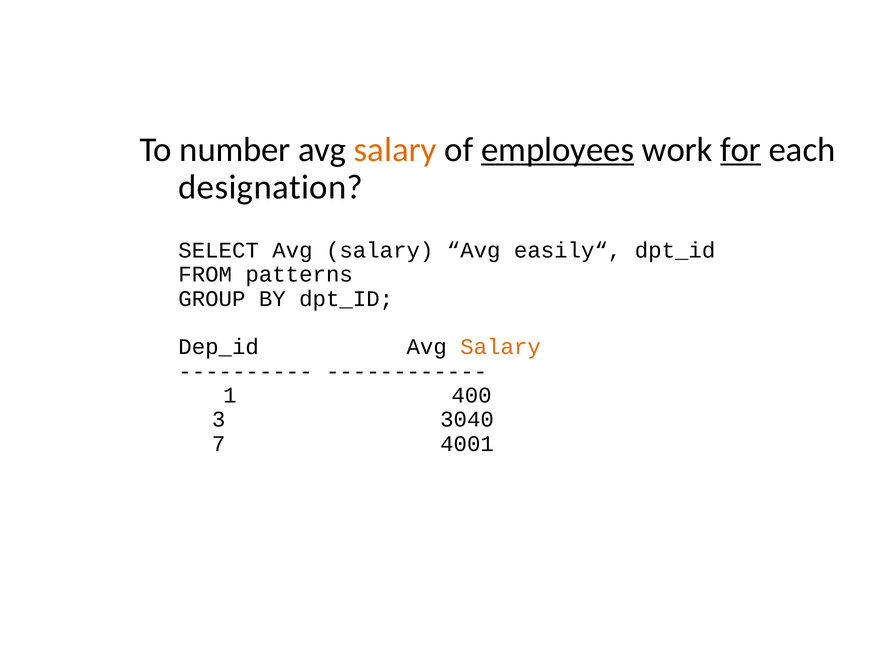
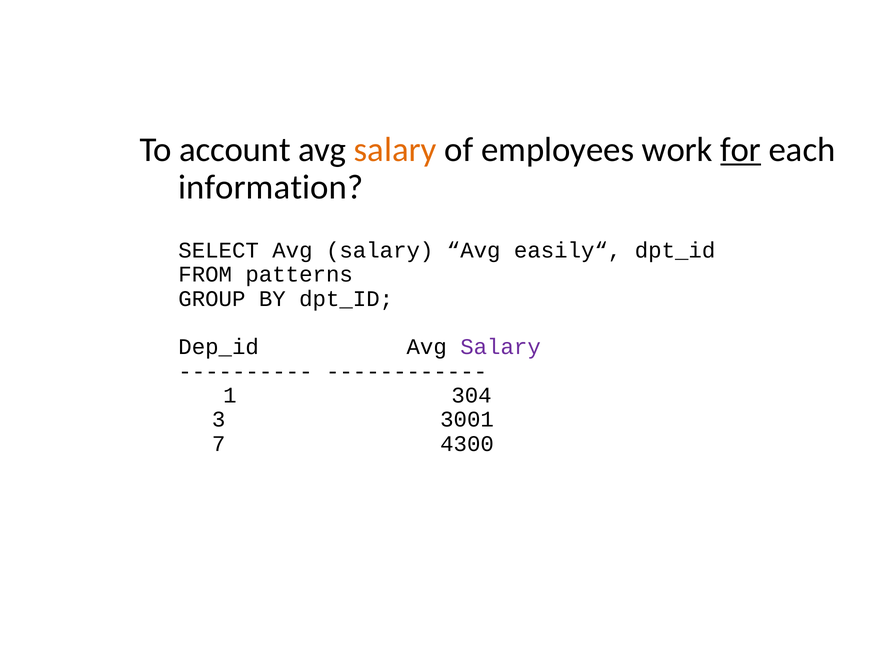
number: number -> account
employees underline: present -> none
designation: designation -> information
Salary at (501, 347) colour: orange -> purple
400: 400 -> 304
3040: 3040 -> 3001
4001: 4001 -> 4300
